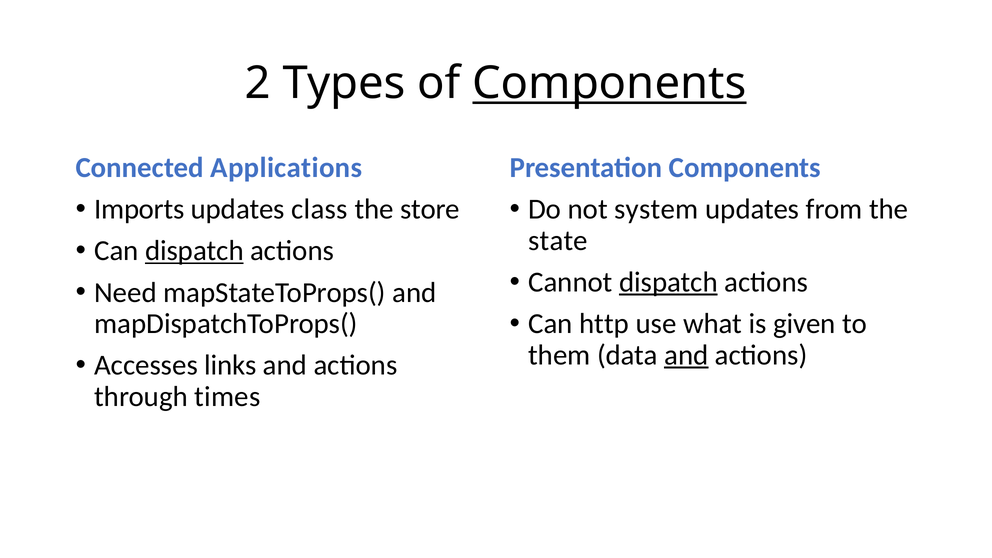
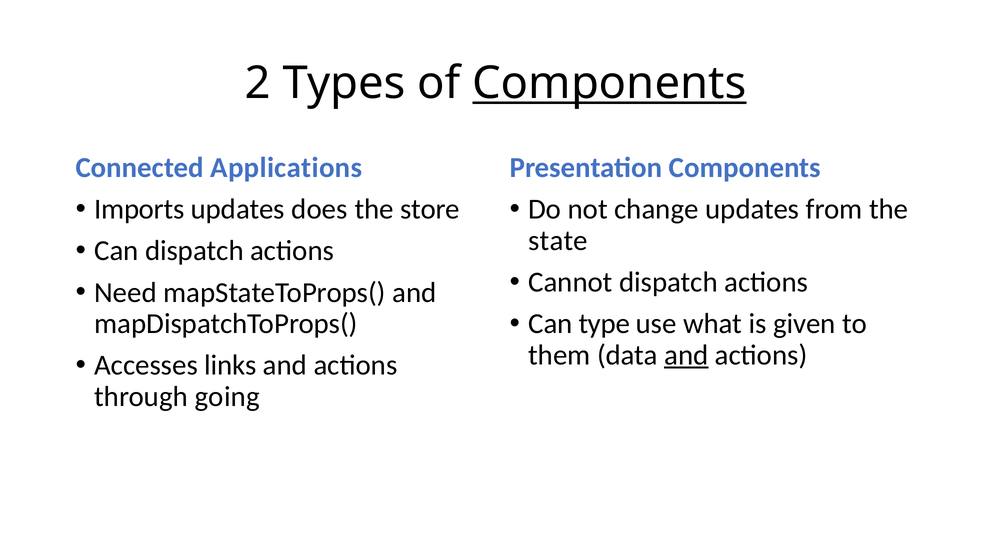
class: class -> does
system: system -> change
dispatch at (194, 251) underline: present -> none
dispatch at (668, 282) underline: present -> none
http: http -> type
times: times -> going
